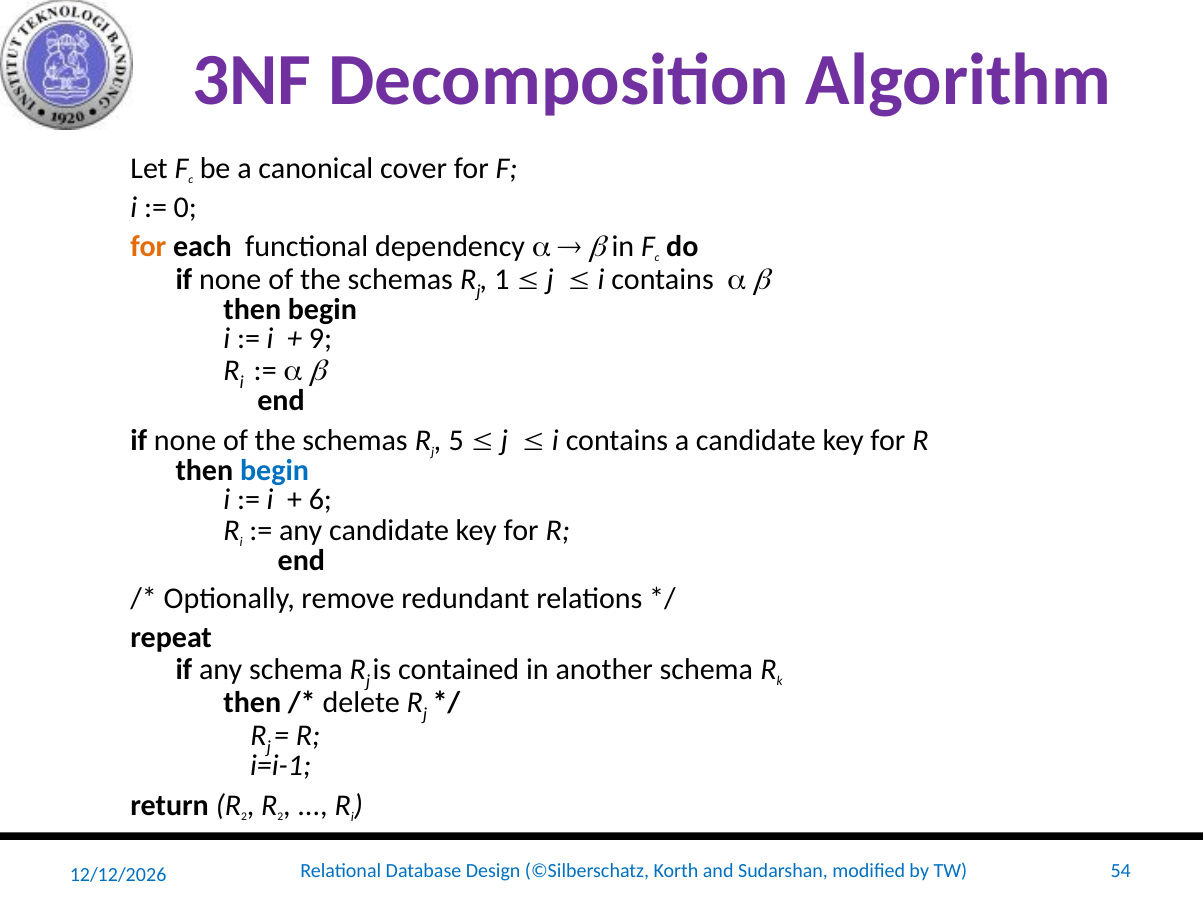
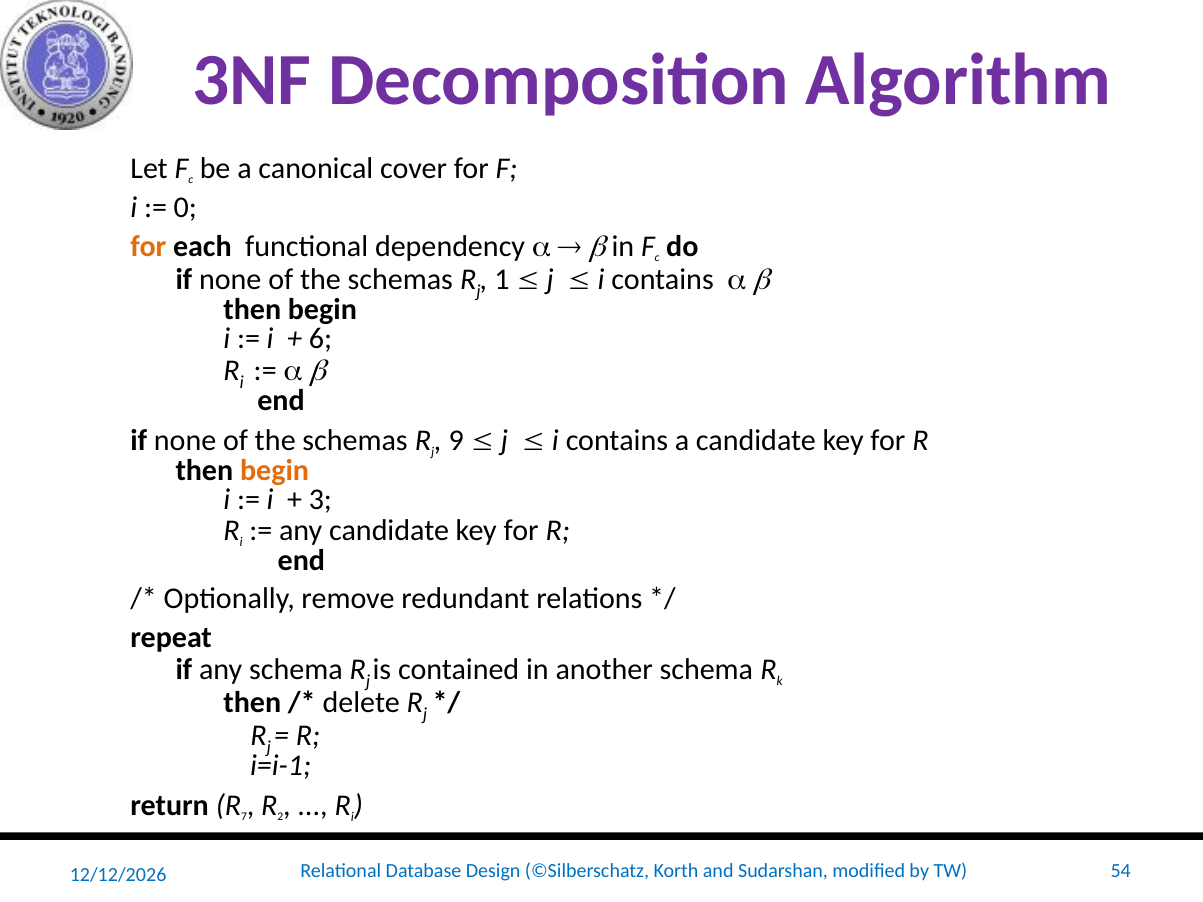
9: 9 -> 6
5: 5 -> 9
begin at (275, 471) colour: blue -> orange
6: 6 -> 3
return R 2: 2 -> 7
